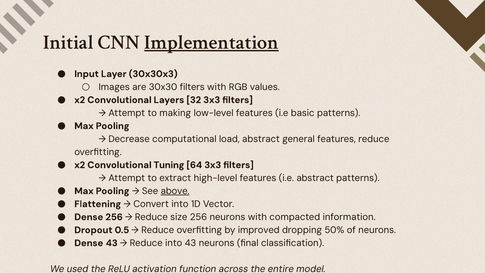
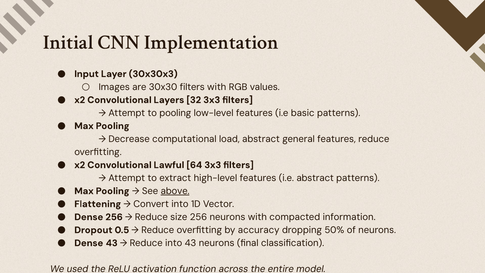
Implementation underline: present -> none
to making: making -> pooling
Tuning: Tuning -> Lawful
improved: improved -> accuracy
